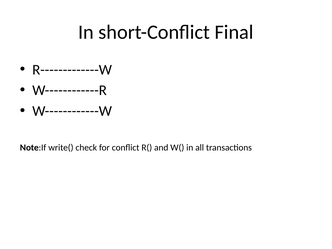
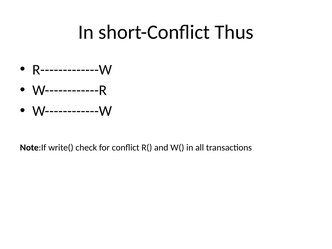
Final: Final -> Thus
